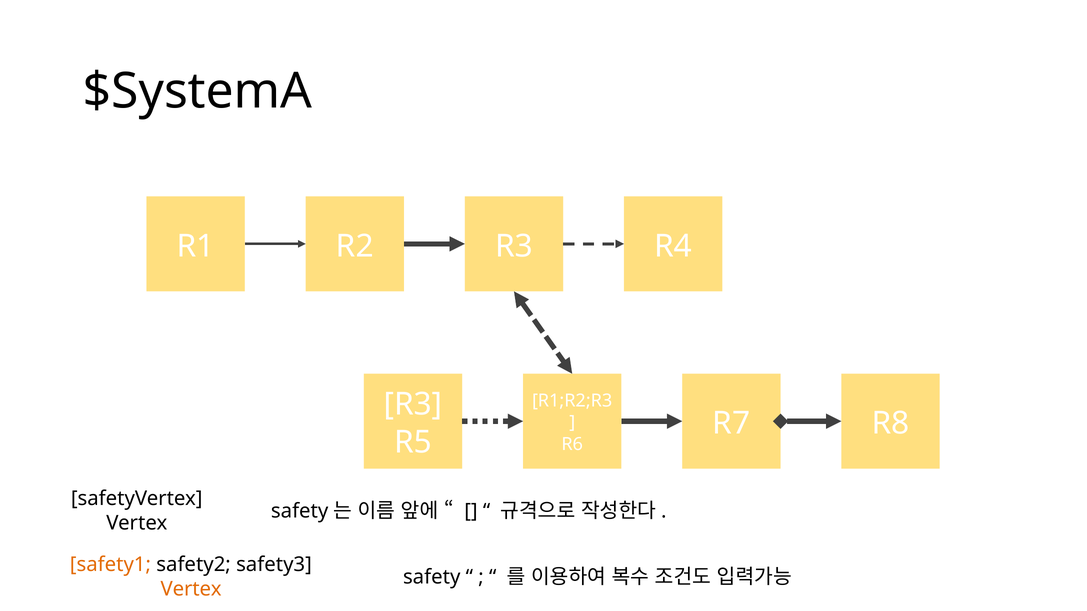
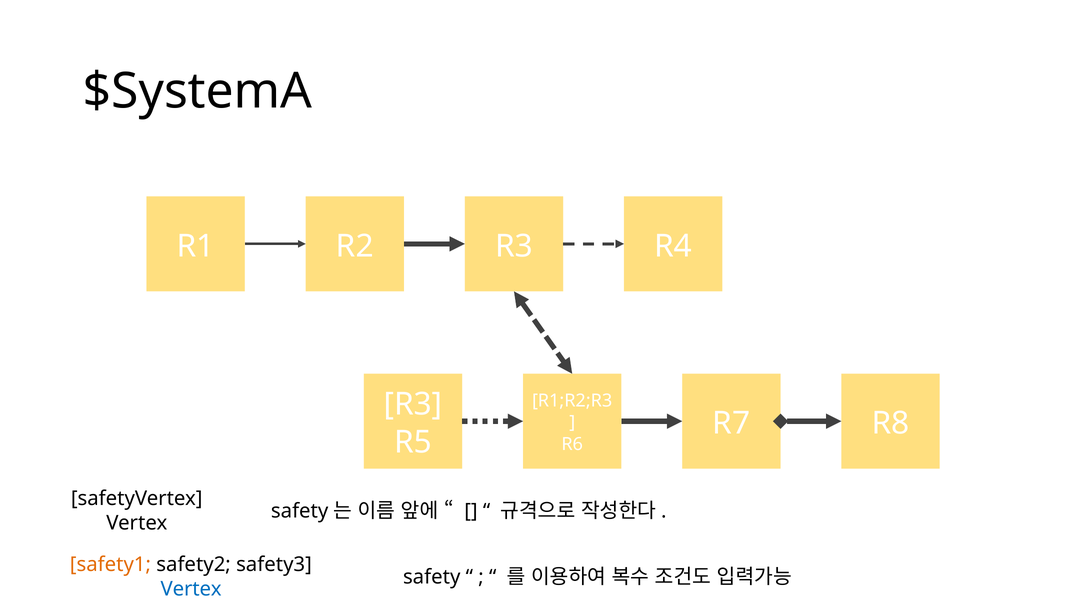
Vertex at (191, 589) colour: orange -> blue
